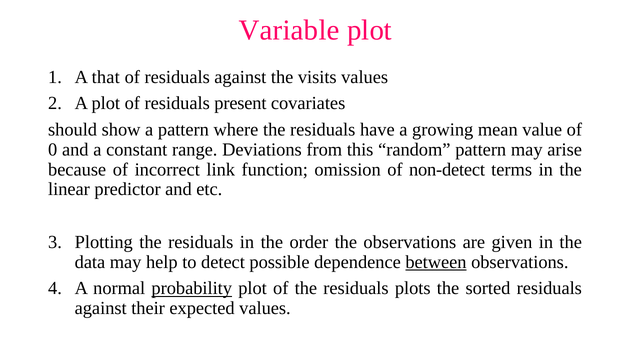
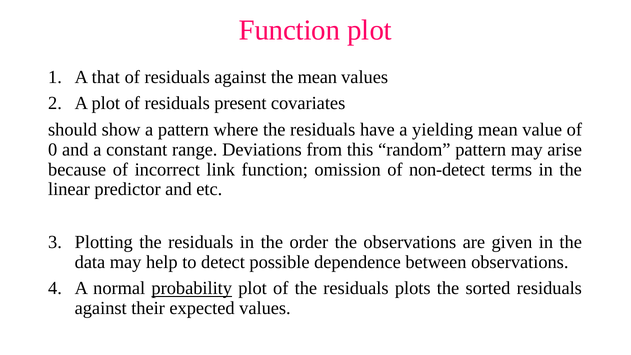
Variable at (289, 30): Variable -> Function
the visits: visits -> mean
growing: growing -> yielding
between underline: present -> none
